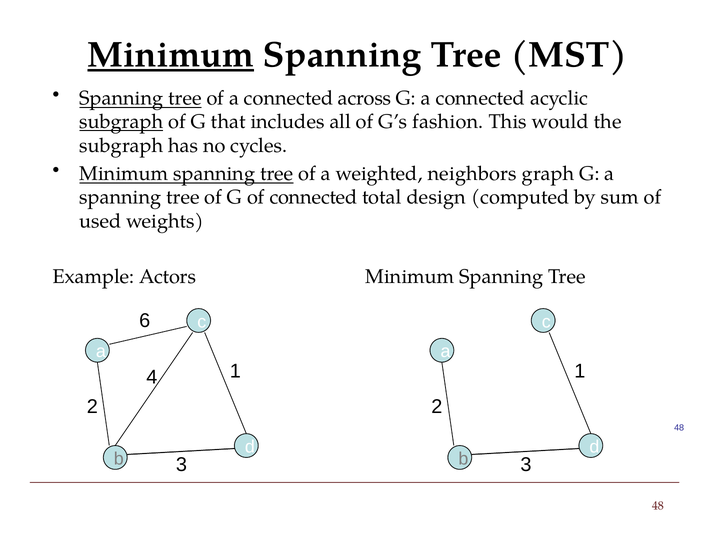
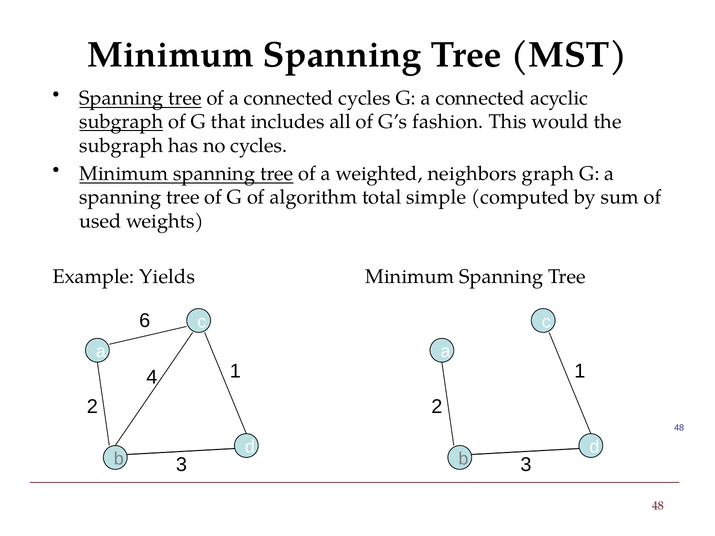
Minimum at (171, 55) underline: present -> none
connected across: across -> cycles
of connected: connected -> algorithm
design: design -> simple
Actors: Actors -> Yields
